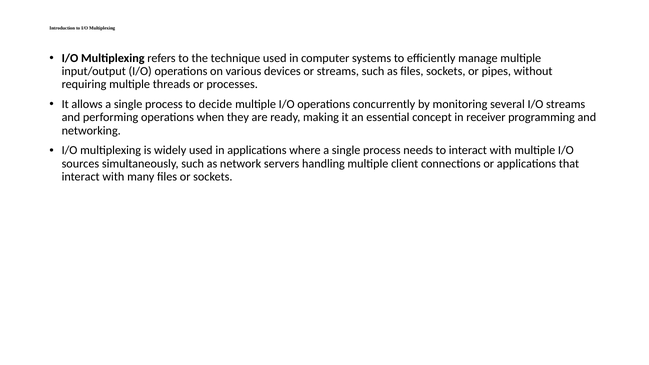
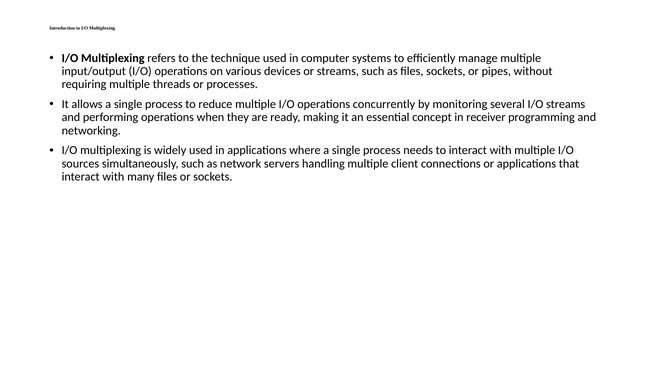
decide: decide -> reduce
